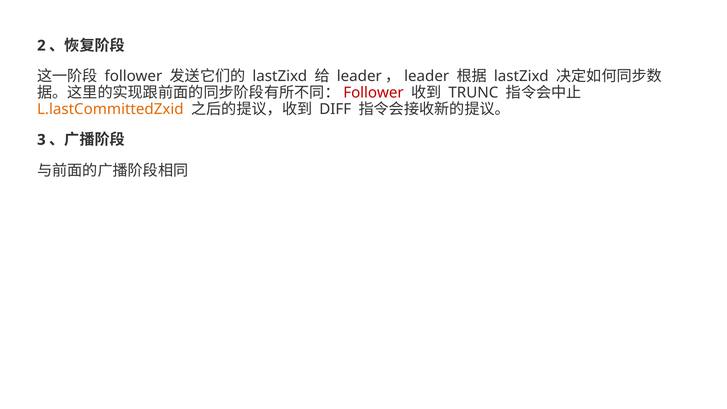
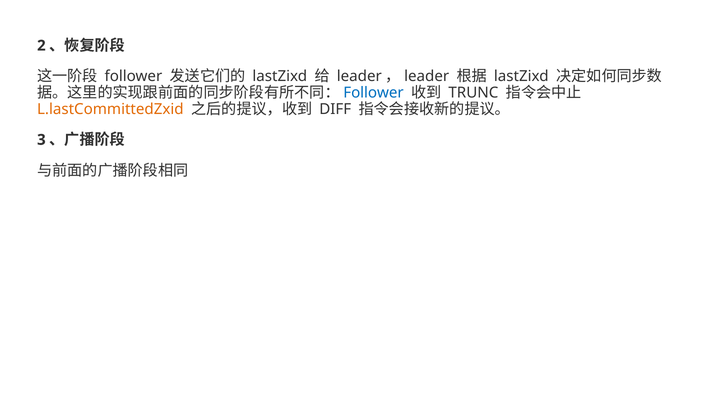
Follower at (374, 93) colour: red -> blue
